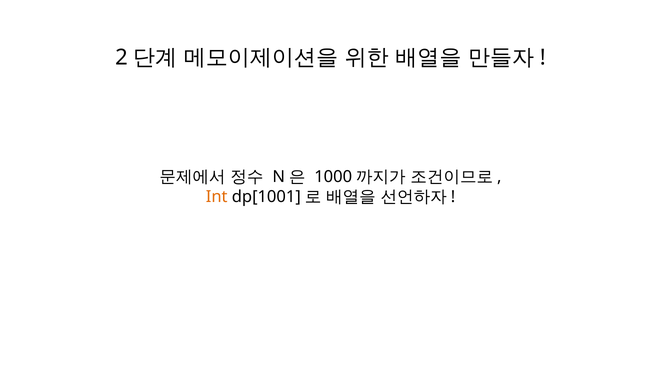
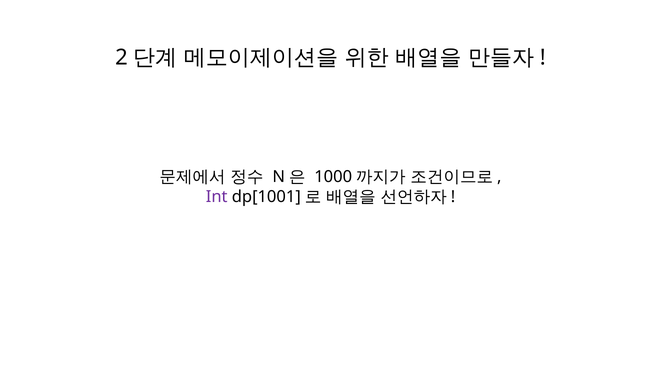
Int colour: orange -> purple
